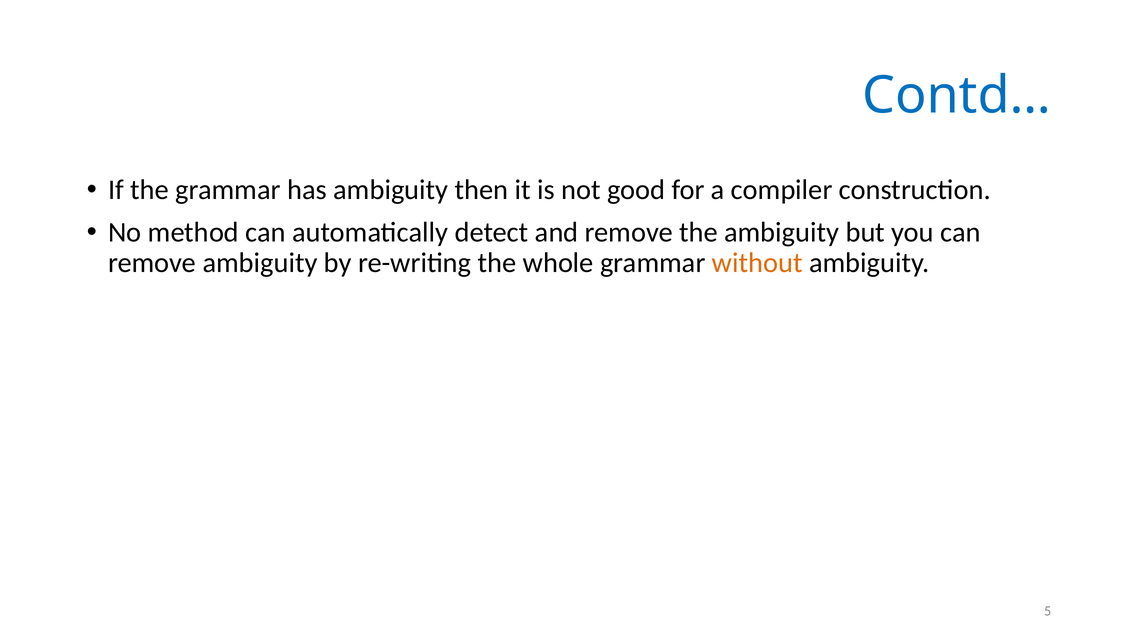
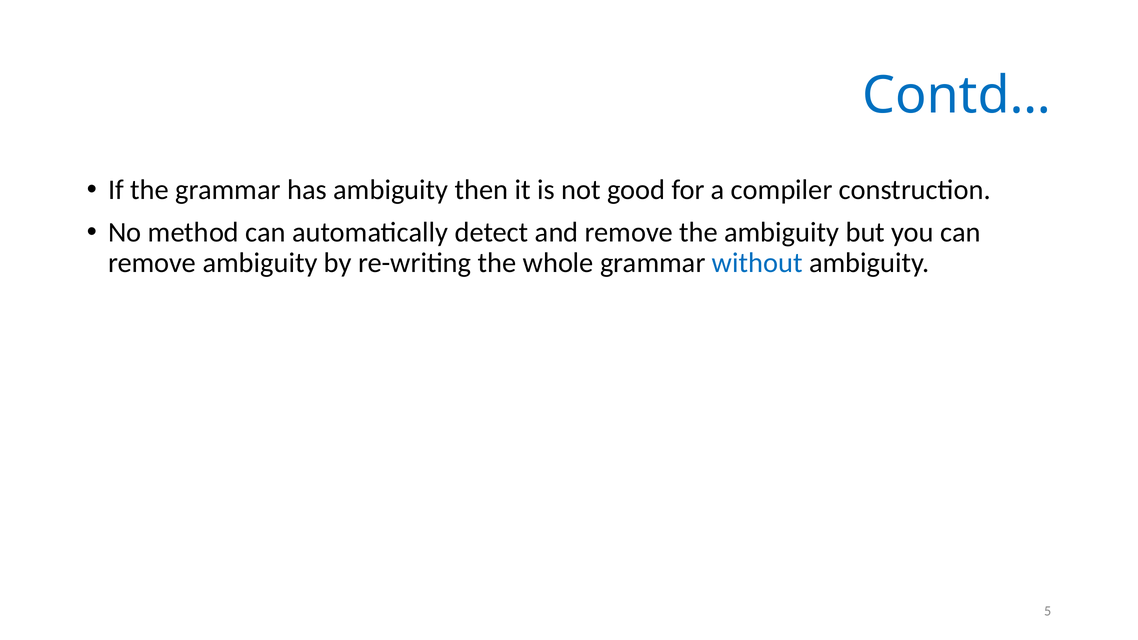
without colour: orange -> blue
